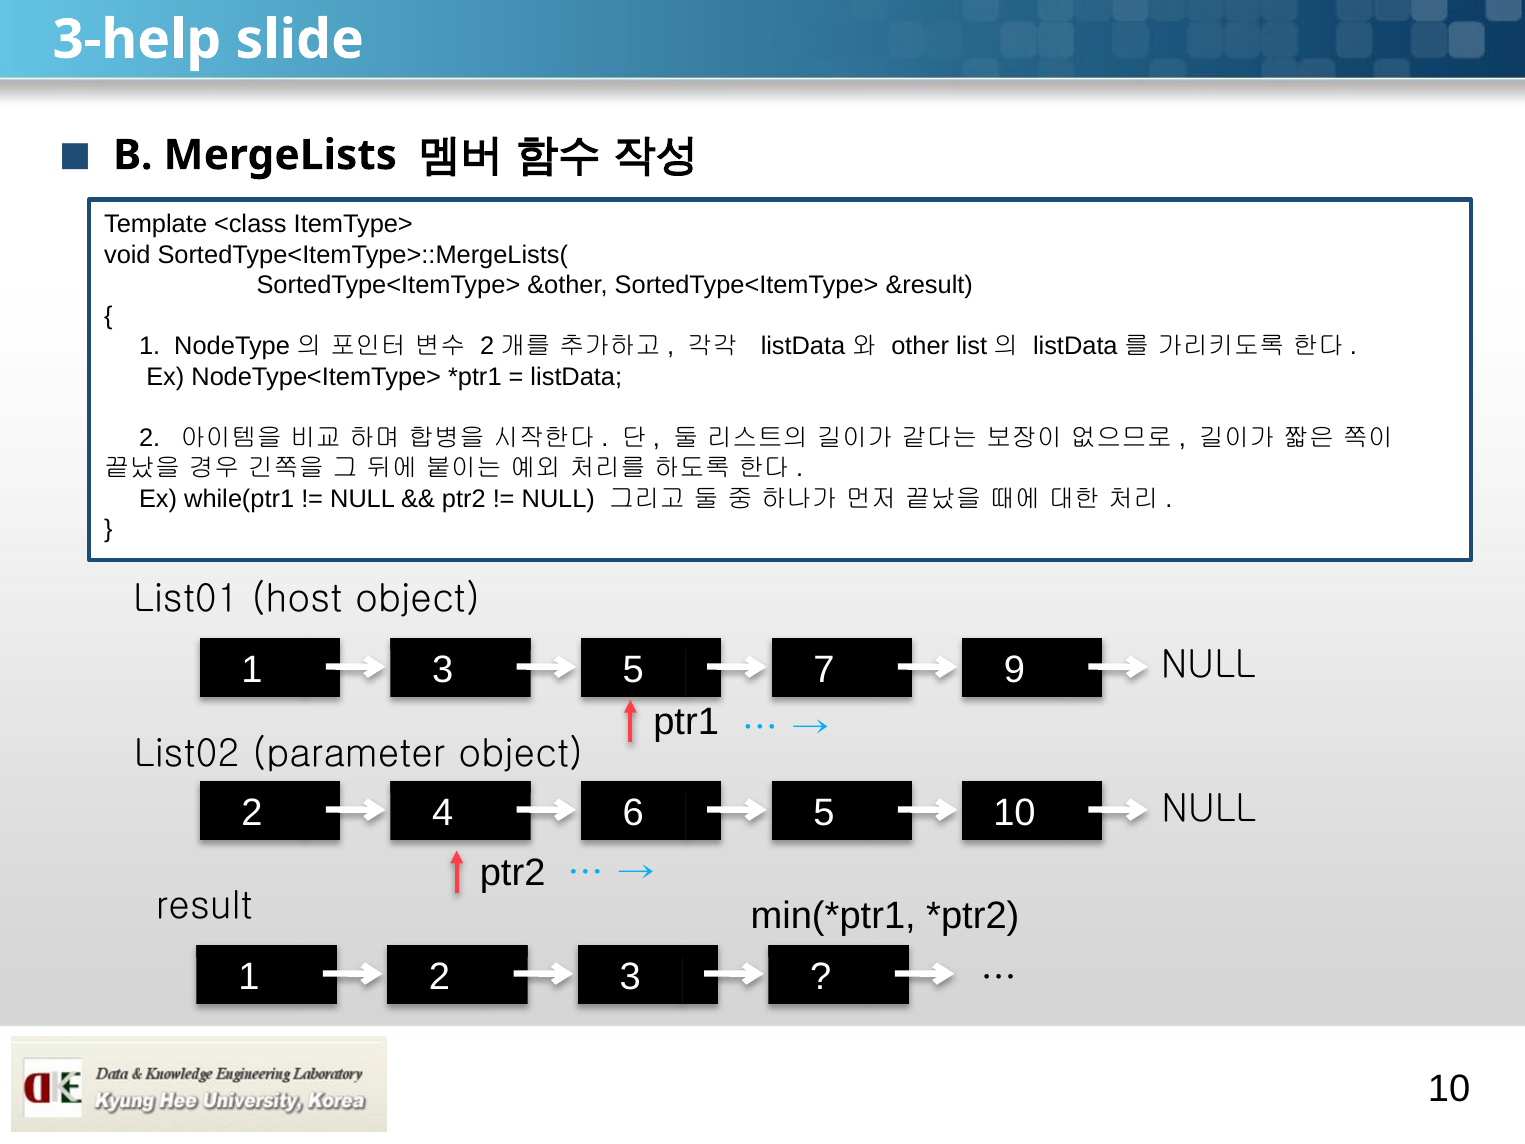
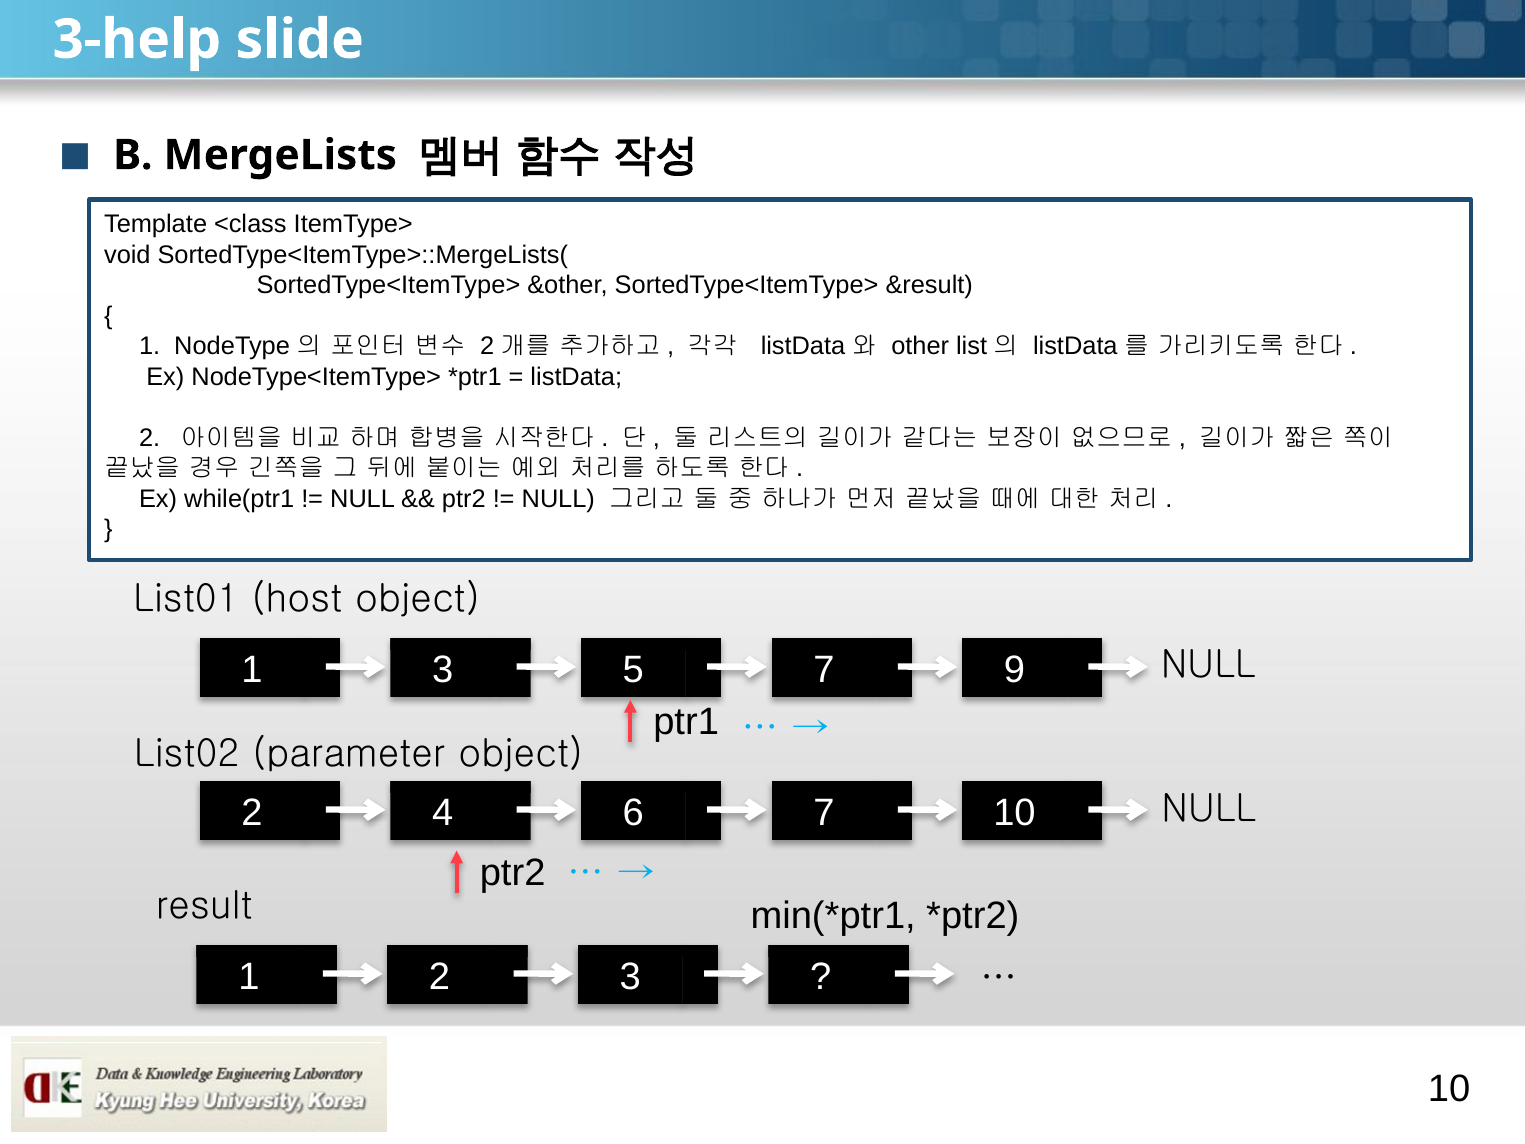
6 5: 5 -> 7
